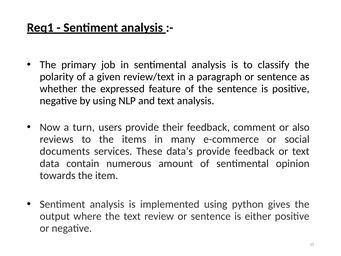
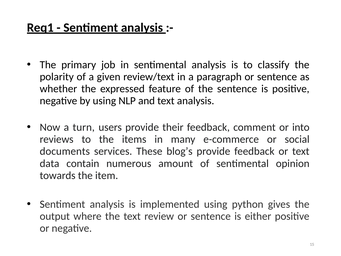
also: also -> into
data’s: data’s -> blog’s
